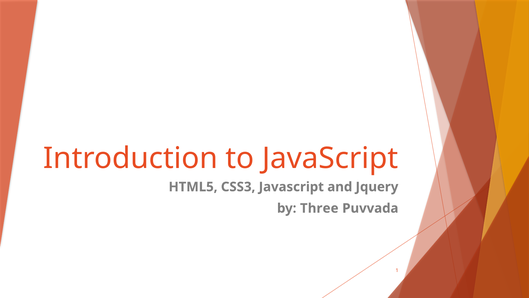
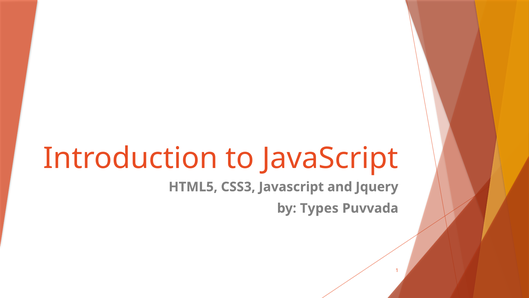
Three: Three -> Types
